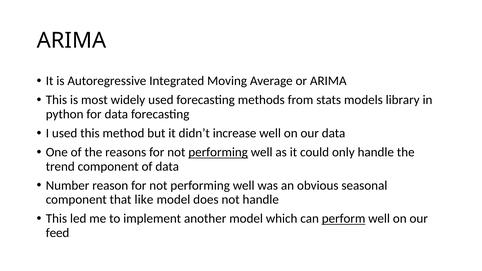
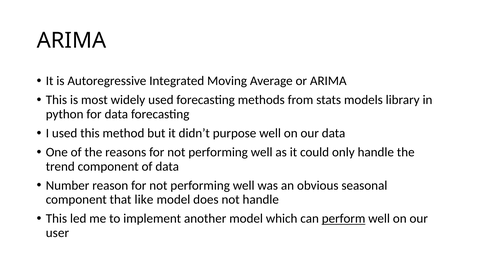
increase: increase -> purpose
performing at (218, 152) underline: present -> none
feed: feed -> user
